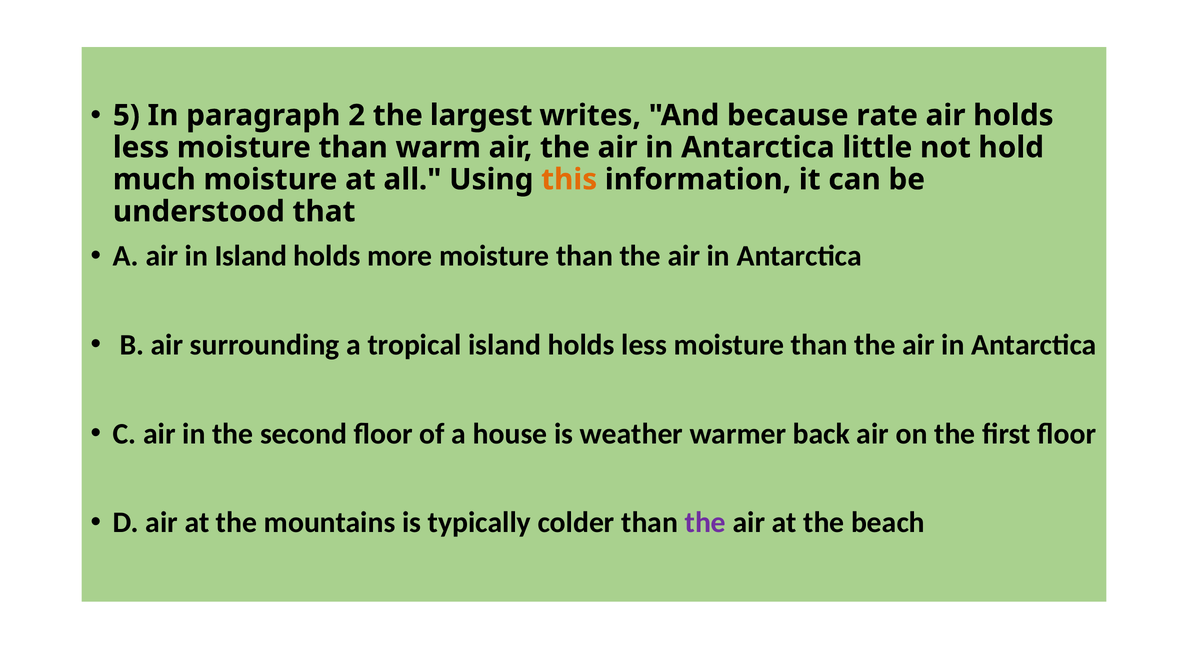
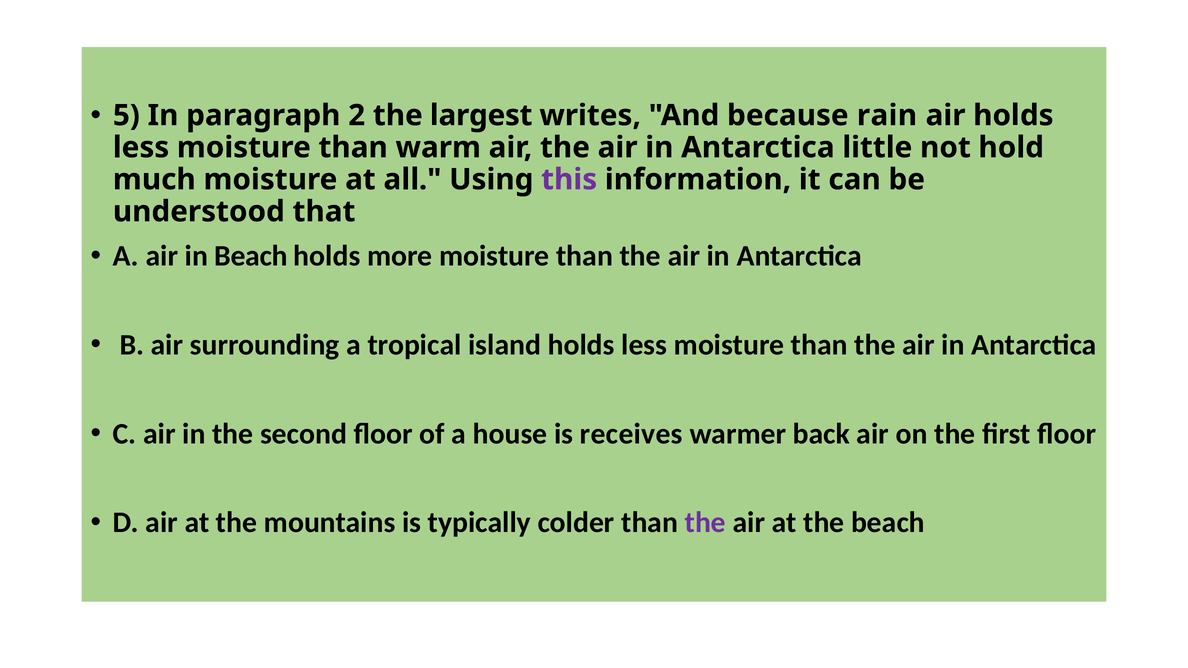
rate: rate -> rain
this colour: orange -> purple
in Island: Island -> Beach
weather: weather -> receives
